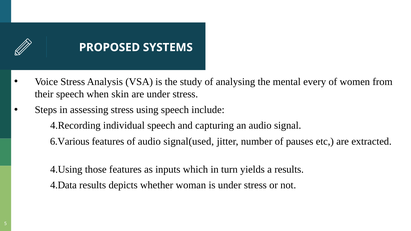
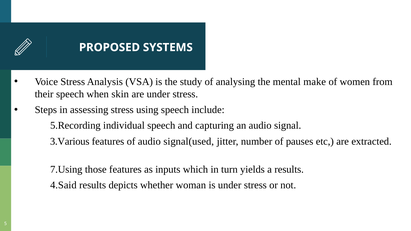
every: every -> make
4.Recording: 4.Recording -> 5.Recording
6.Various: 6.Various -> 3.Various
4.Using: 4.Using -> 7.Using
4.Data: 4.Data -> 4.Said
